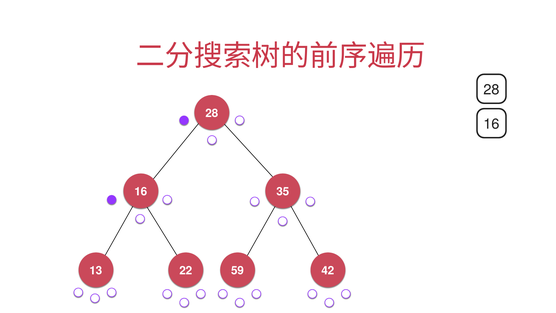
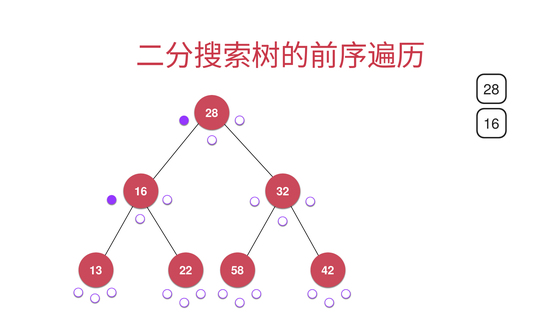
35: 35 -> 32
59: 59 -> 58
